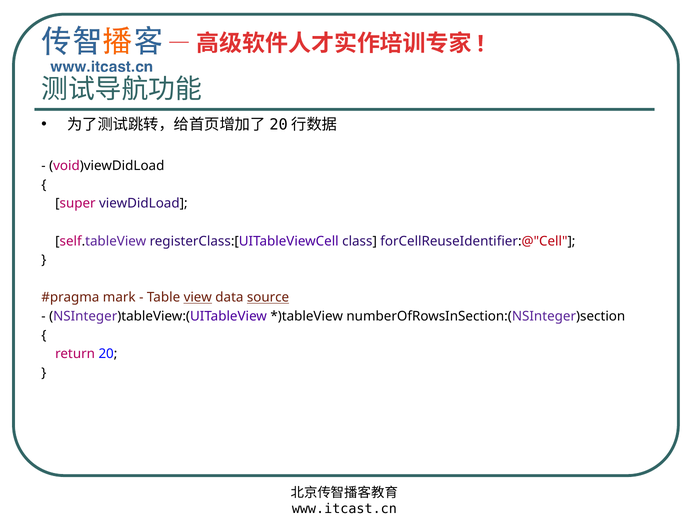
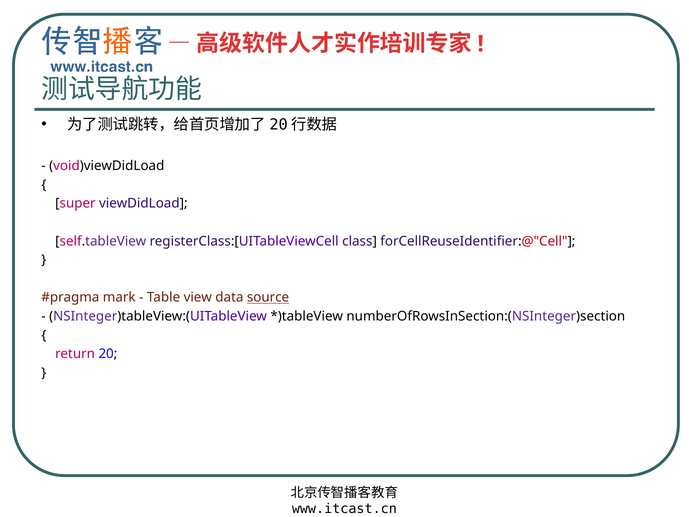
view underline: present -> none
